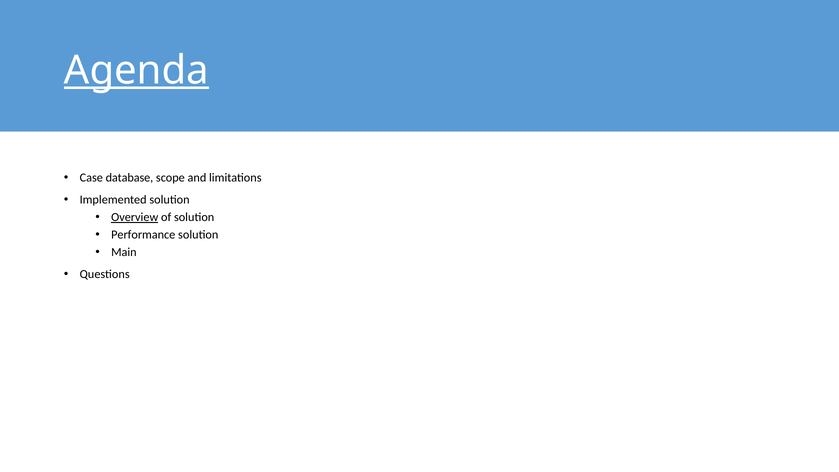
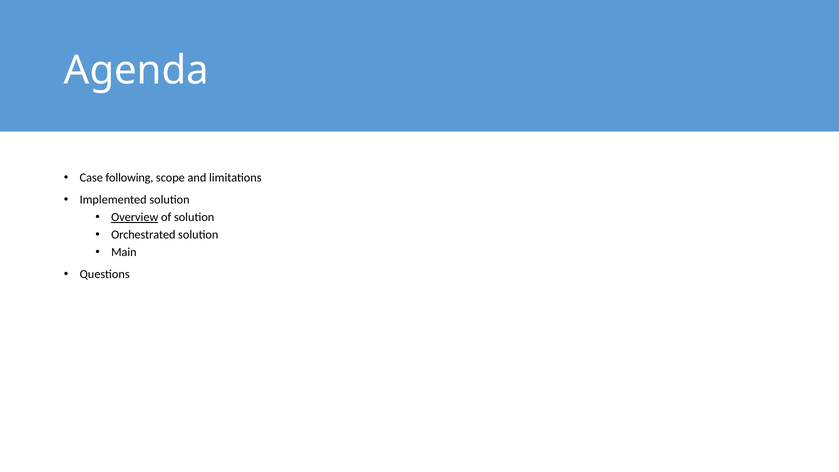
Agenda underline: present -> none
database: database -> following
Performance: Performance -> Orchestrated
